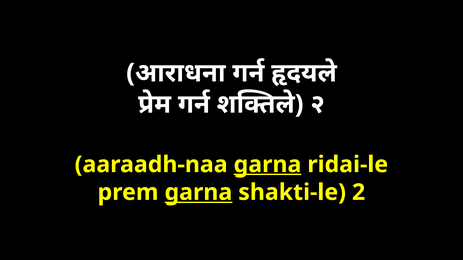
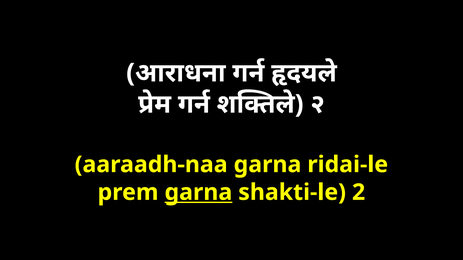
garna at (267, 165) underline: present -> none
